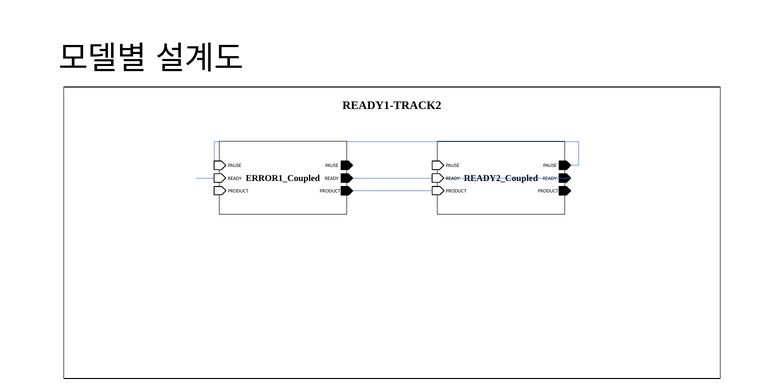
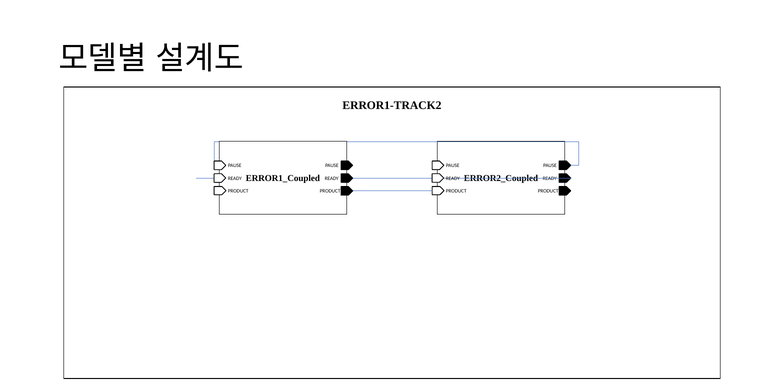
READY1-TRACK2: READY1-TRACK2 -> ERROR1-TRACK2
READY2_Coupled: READY2_Coupled -> ERROR2_Coupled
